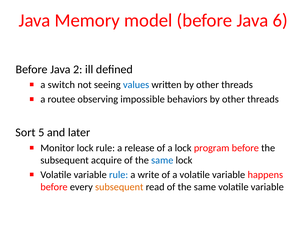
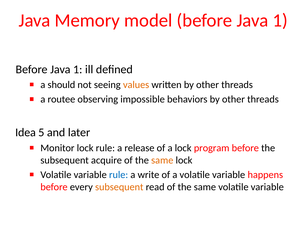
model before Java 6: 6 -> 1
2 at (78, 69): 2 -> 1
switch: switch -> should
values colour: blue -> orange
Sort: Sort -> Idea
same at (162, 160) colour: blue -> orange
